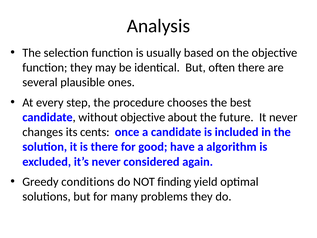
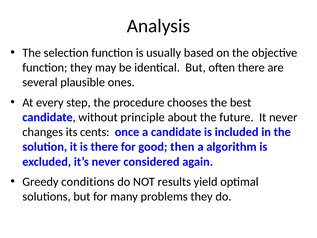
without objective: objective -> principle
have: have -> then
finding: finding -> results
